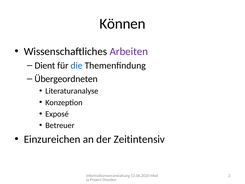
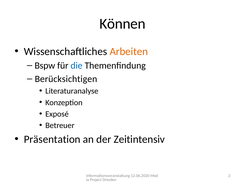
Arbeiten colour: purple -> orange
Dient: Dient -> Bspw
Übergeordneten: Übergeordneten -> Berücksichtigen
Einzureichen: Einzureichen -> Präsentation
